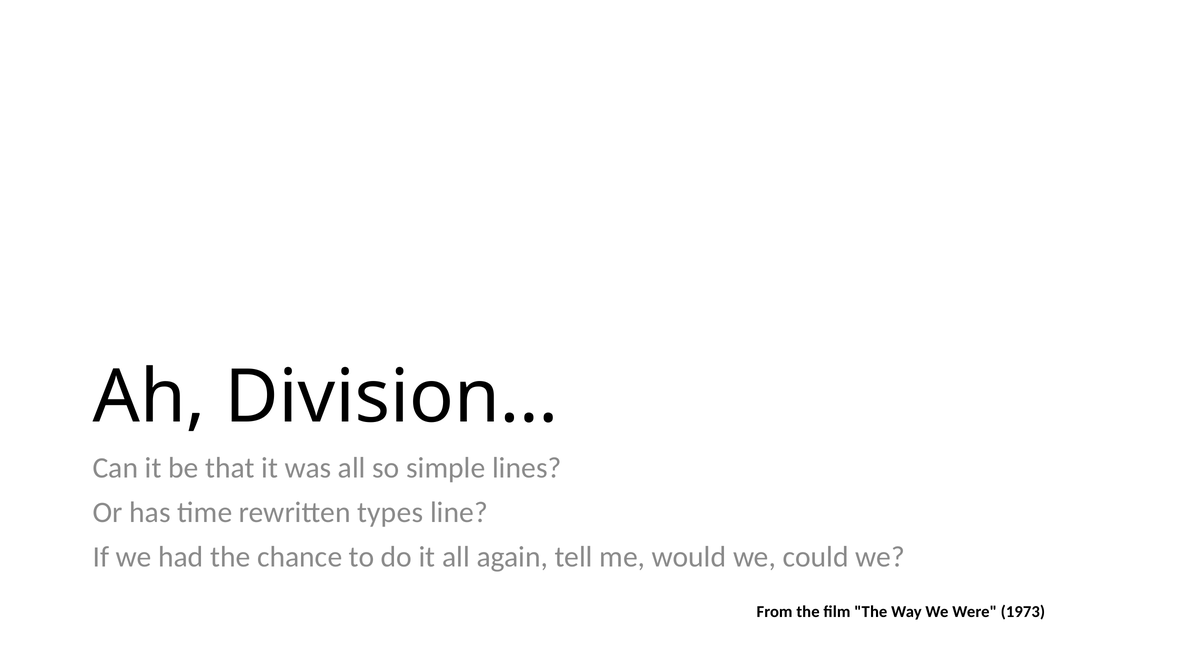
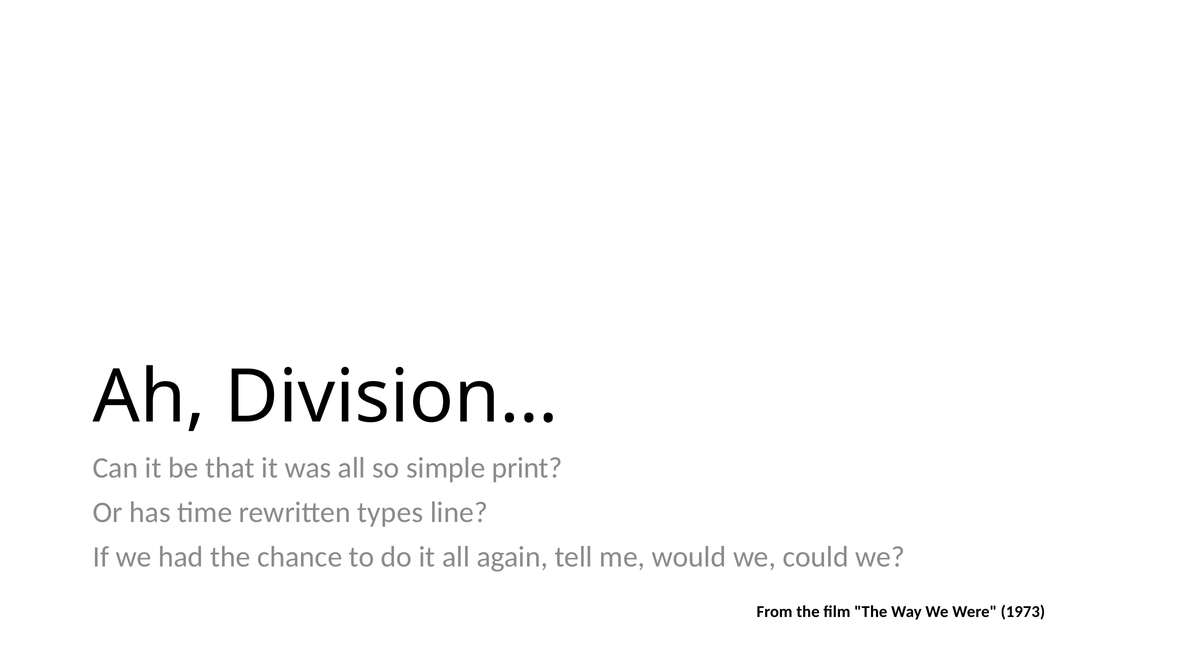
lines: lines -> print
